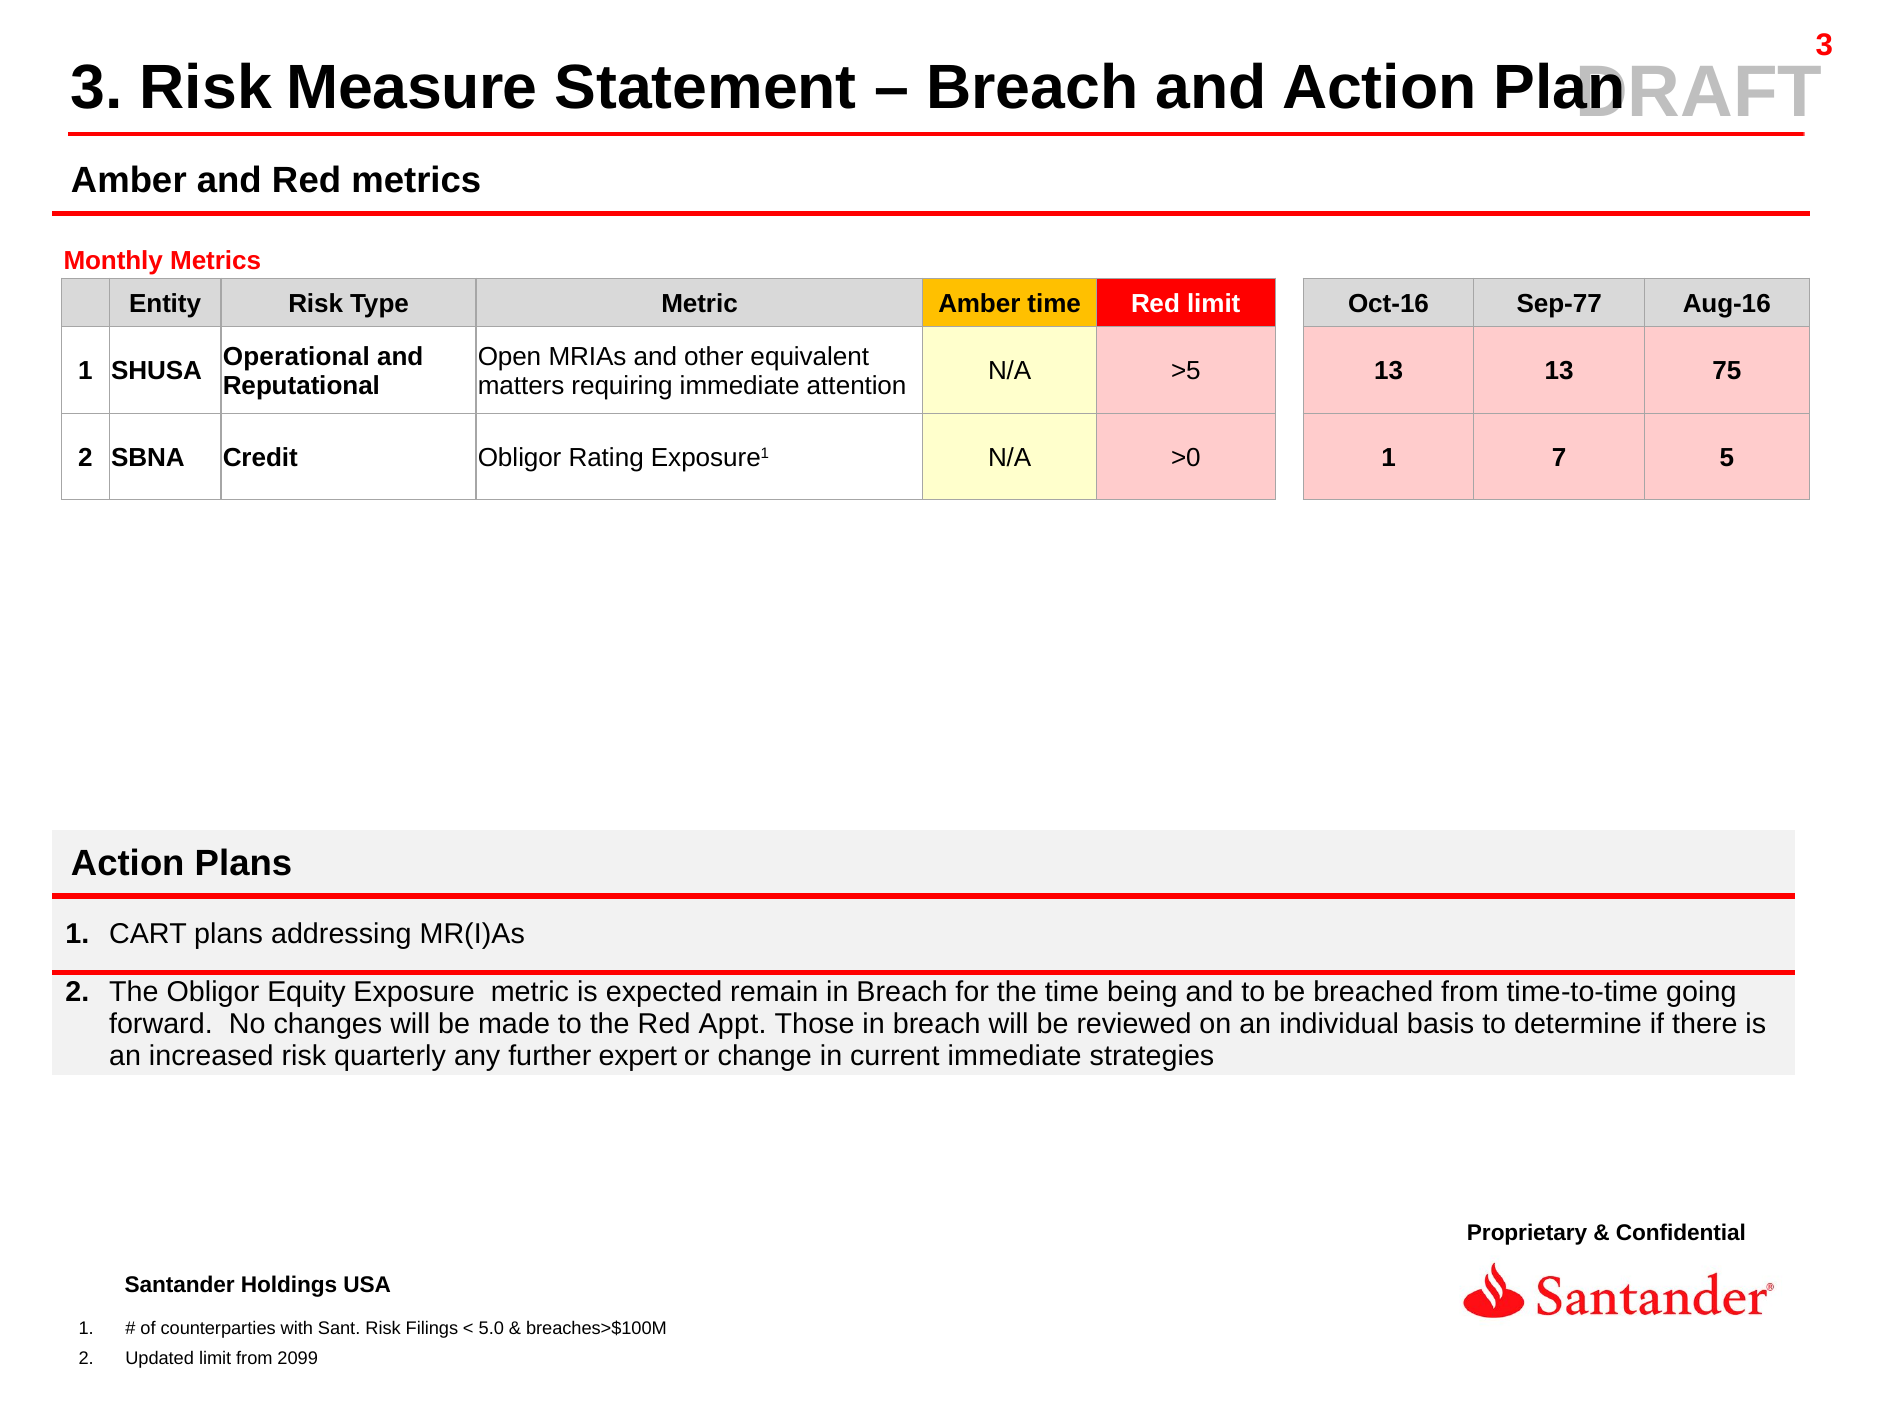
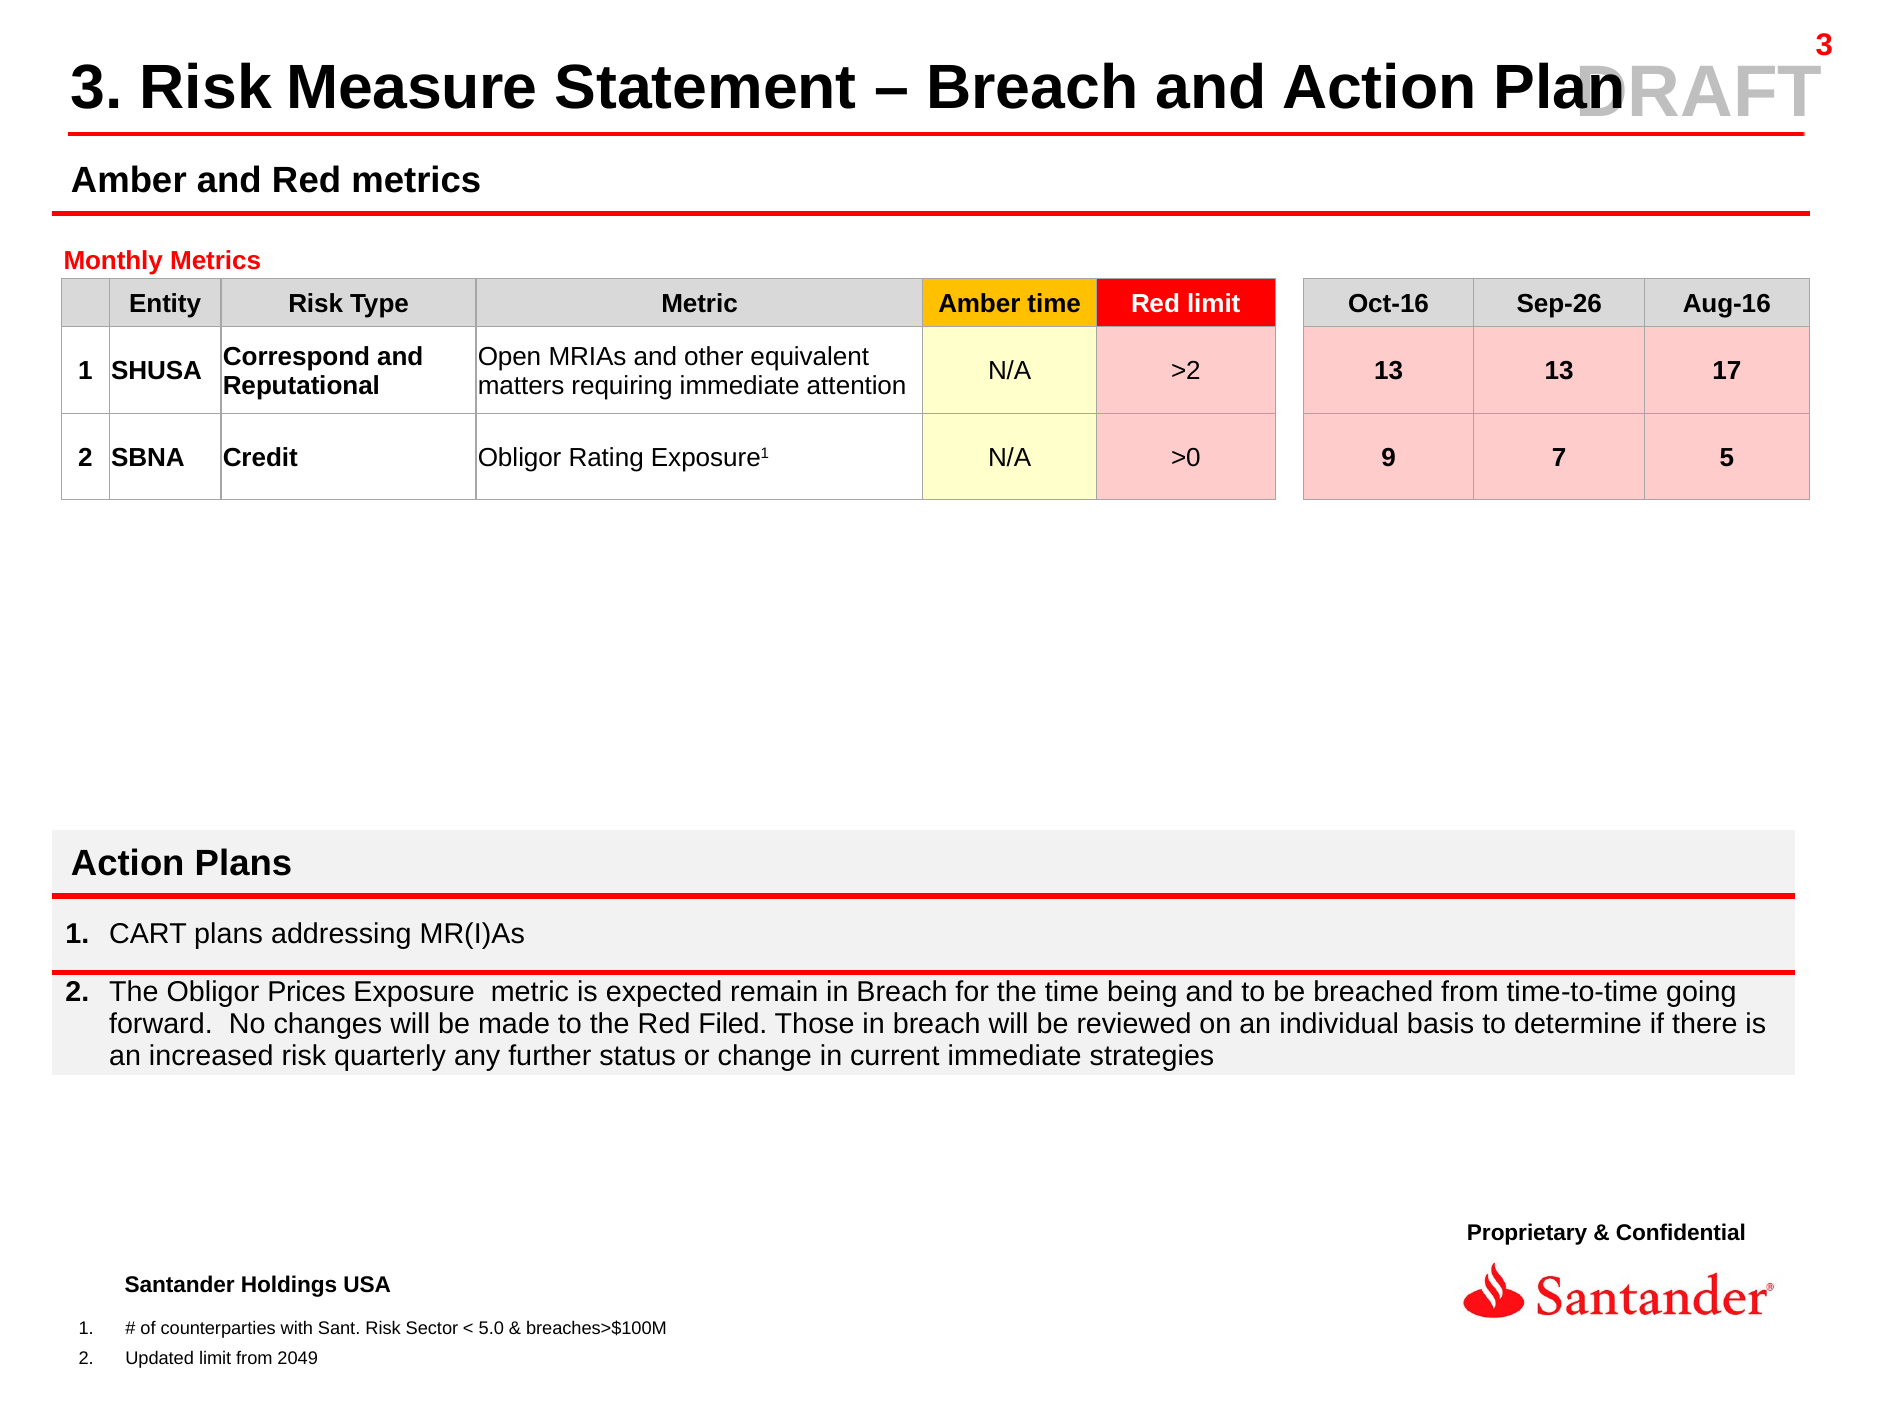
Sep-77: Sep-77 -> Sep-26
Operational: Operational -> Correspond
>5: >5 -> >2
75: 75 -> 17
>0 1: 1 -> 9
Equity: Equity -> Prices
Appt: Appt -> Filed
expert: expert -> status
Filings: Filings -> Sector
2099: 2099 -> 2049
